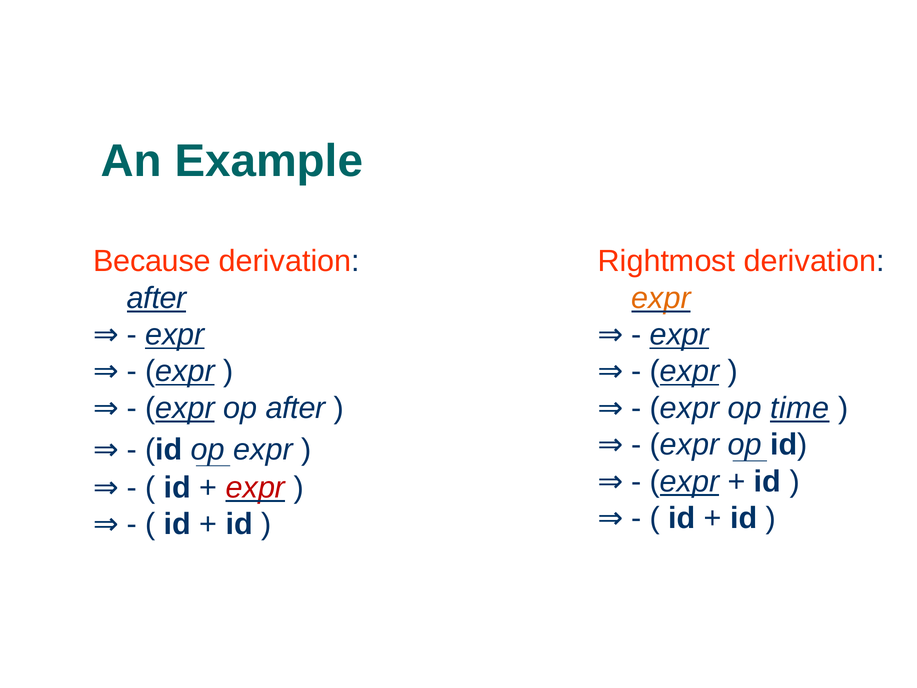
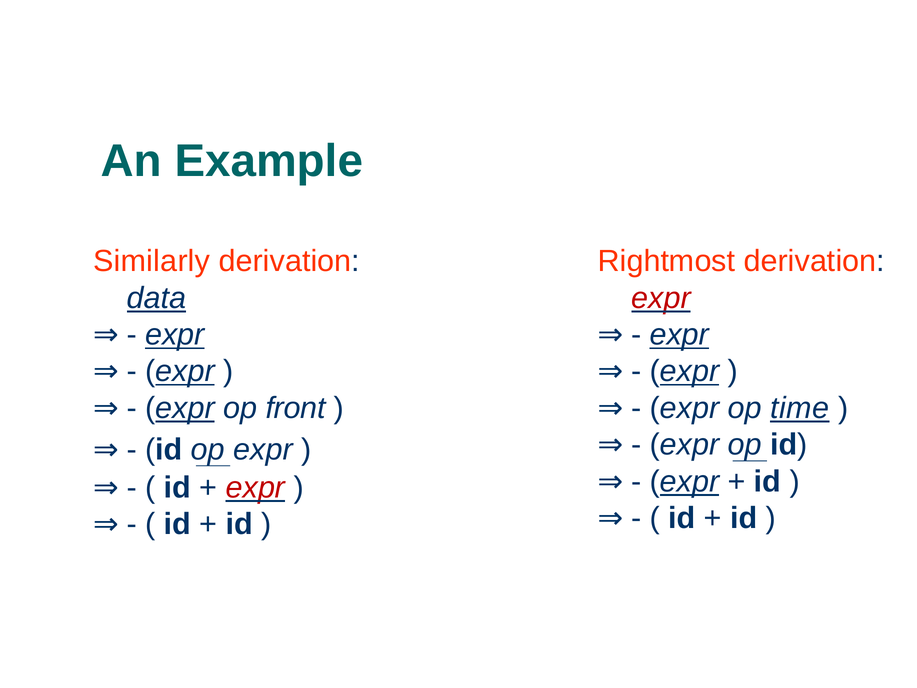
Because: Because -> Similarly
after at (157, 298): after -> data
expr at (661, 298) colour: orange -> red
op after: after -> front
